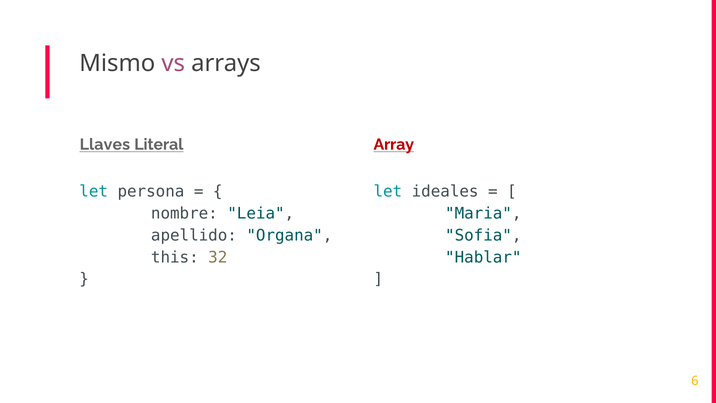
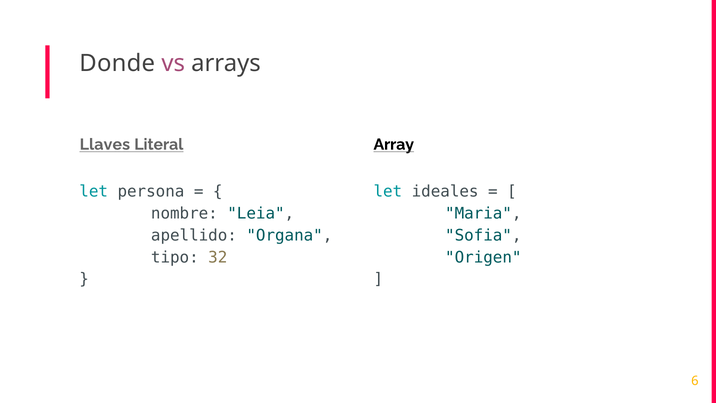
Mismo: Mismo -> Donde
Array colour: red -> black
this: this -> tipo
Hablar: Hablar -> Origen
